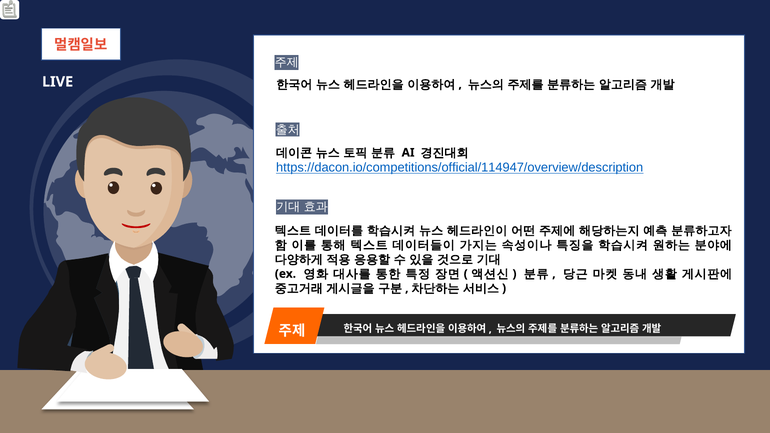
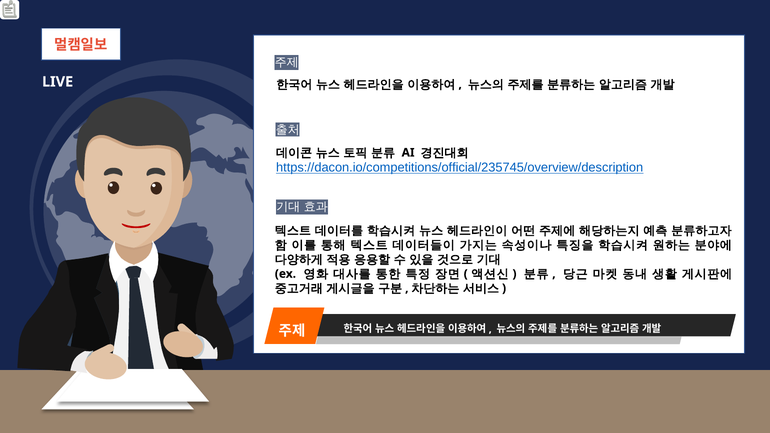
https://dacon.io/competitions/official/114947/overview/description: https://dacon.io/competitions/official/114947/overview/description -> https://dacon.io/competitions/official/235745/overview/description
